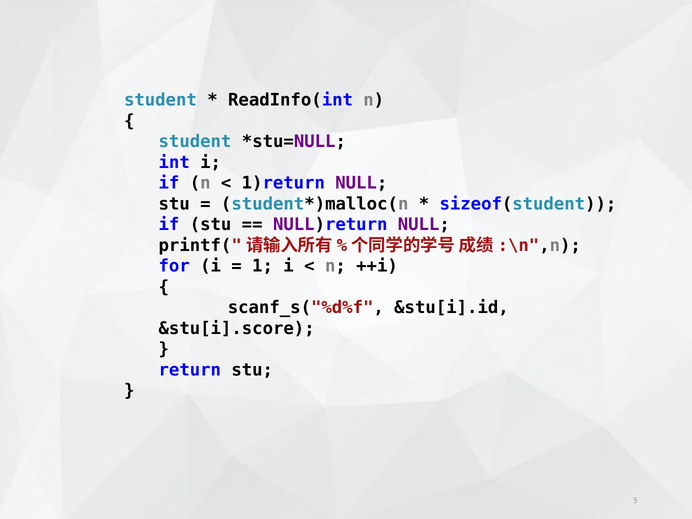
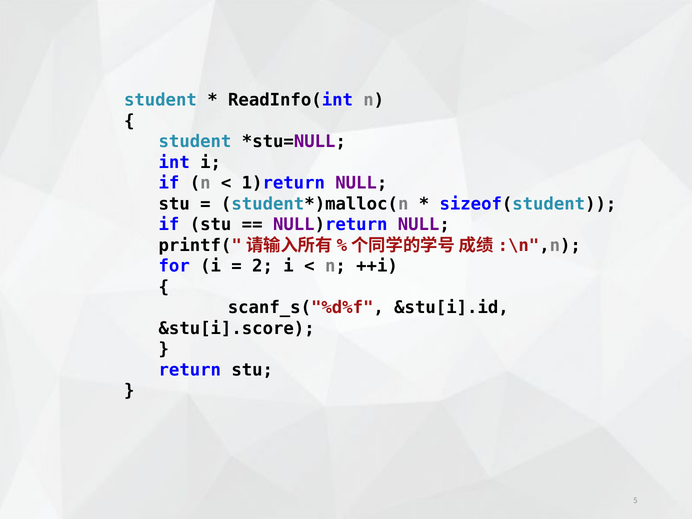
1: 1 -> 2
